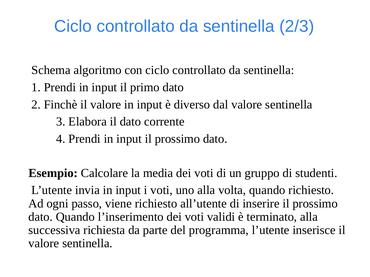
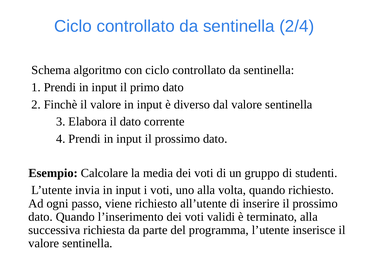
2/3: 2/3 -> 2/4
